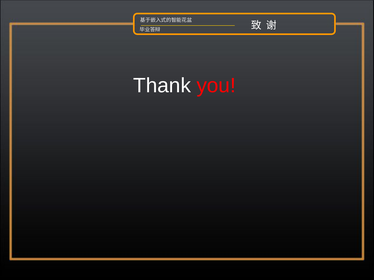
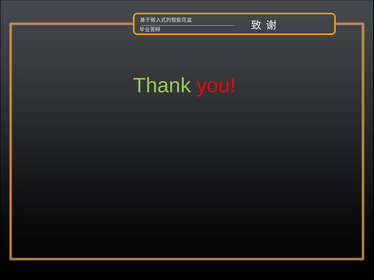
Thank colour: white -> light green
